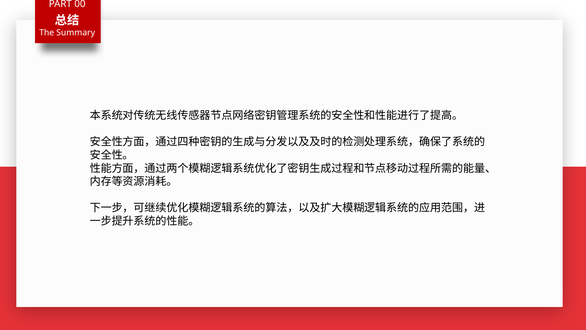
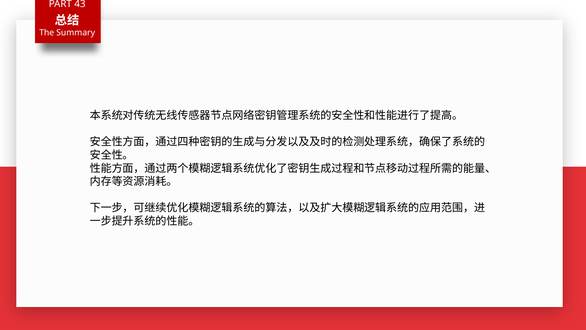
00: 00 -> 43
